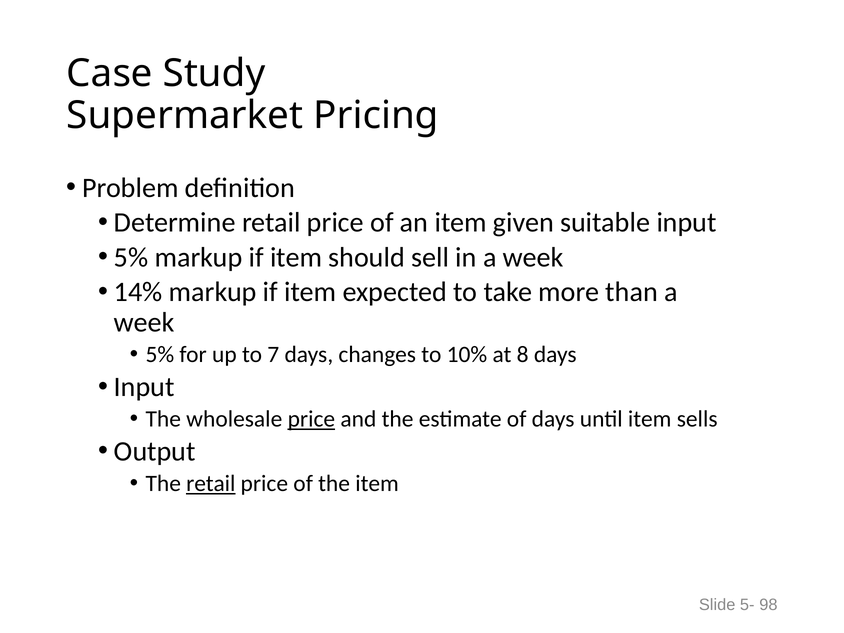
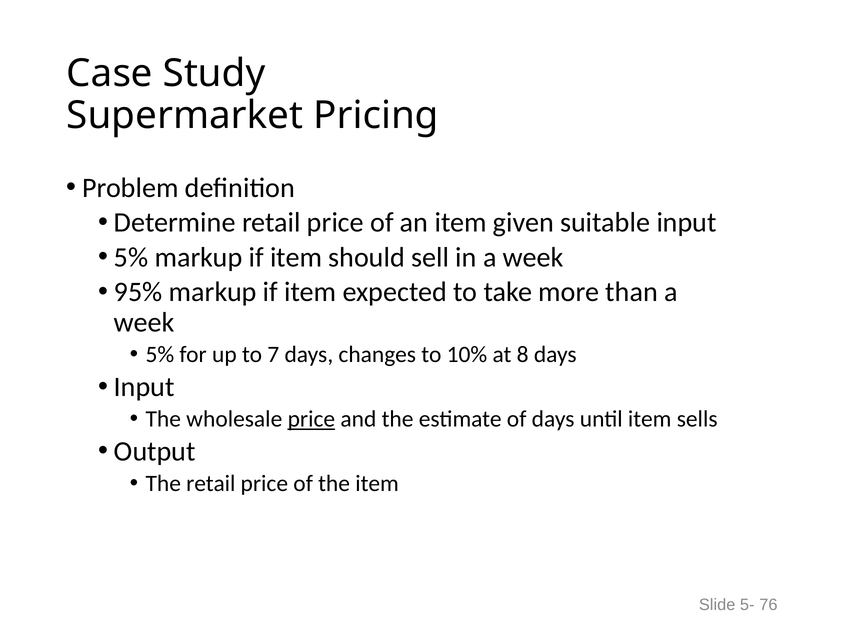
14%: 14% -> 95%
retail at (211, 484) underline: present -> none
98: 98 -> 76
